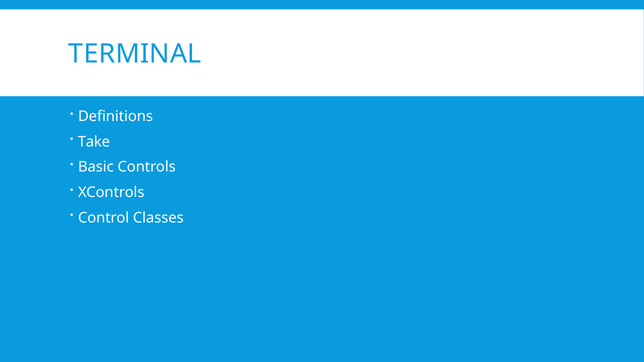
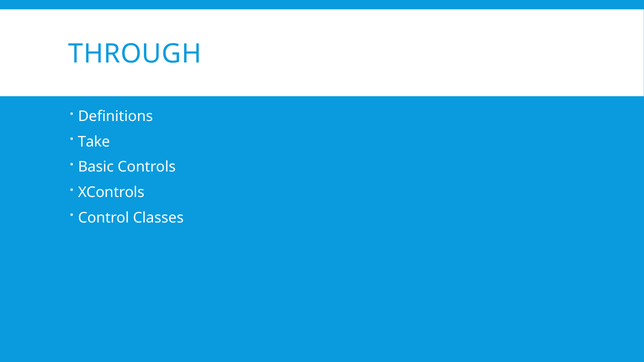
TERMINAL: TERMINAL -> THROUGH
